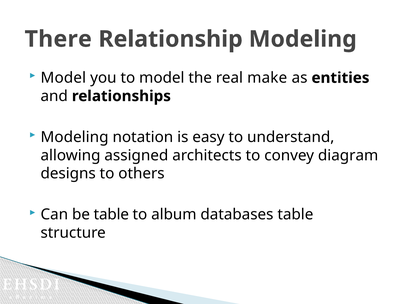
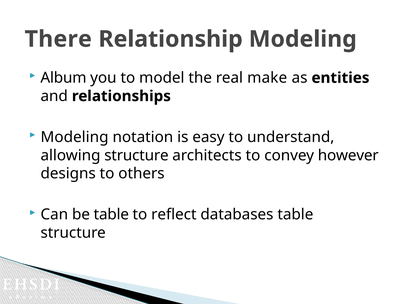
Model at (63, 78): Model -> Album
allowing assigned: assigned -> structure
diagram: diagram -> however
album: album -> reflect
